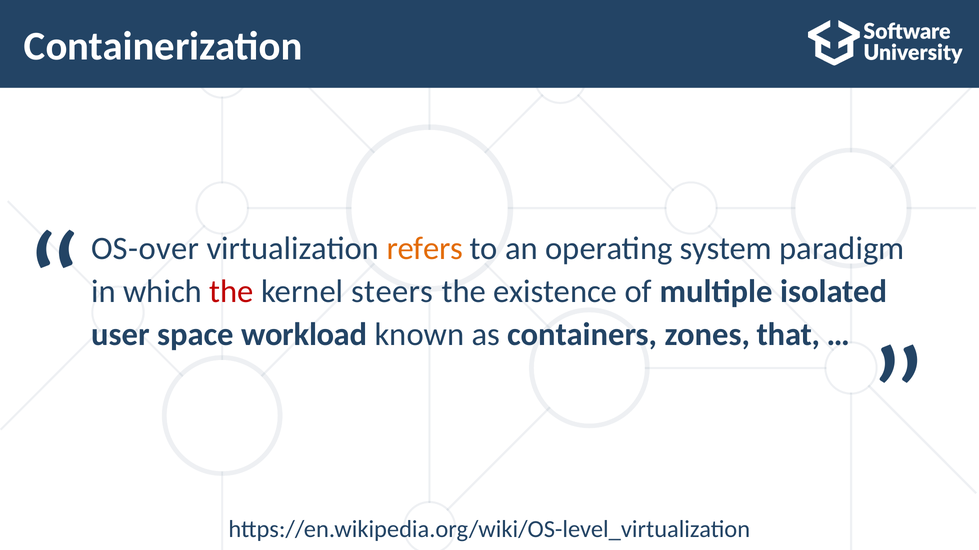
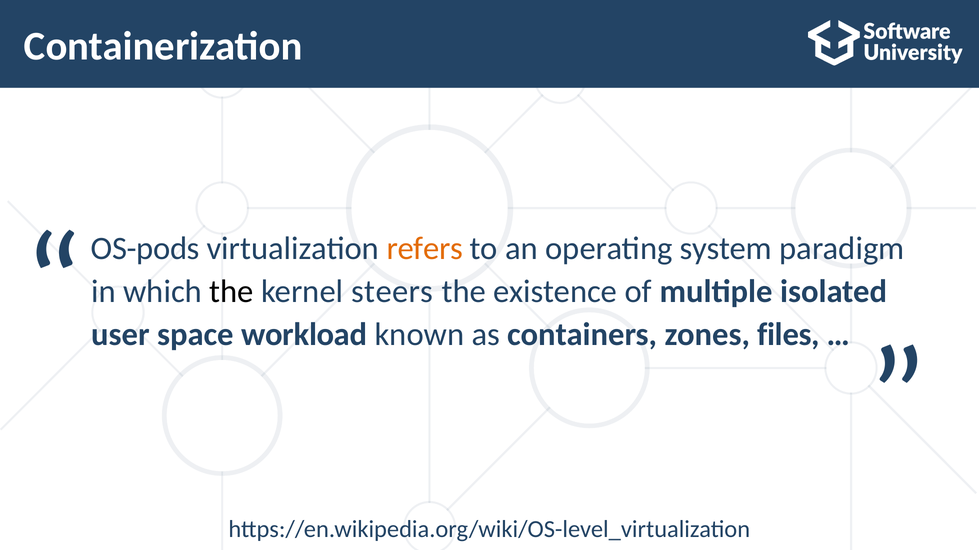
OS-over: OS-over -> OS-pods
the at (231, 292) colour: red -> black
that: that -> files
